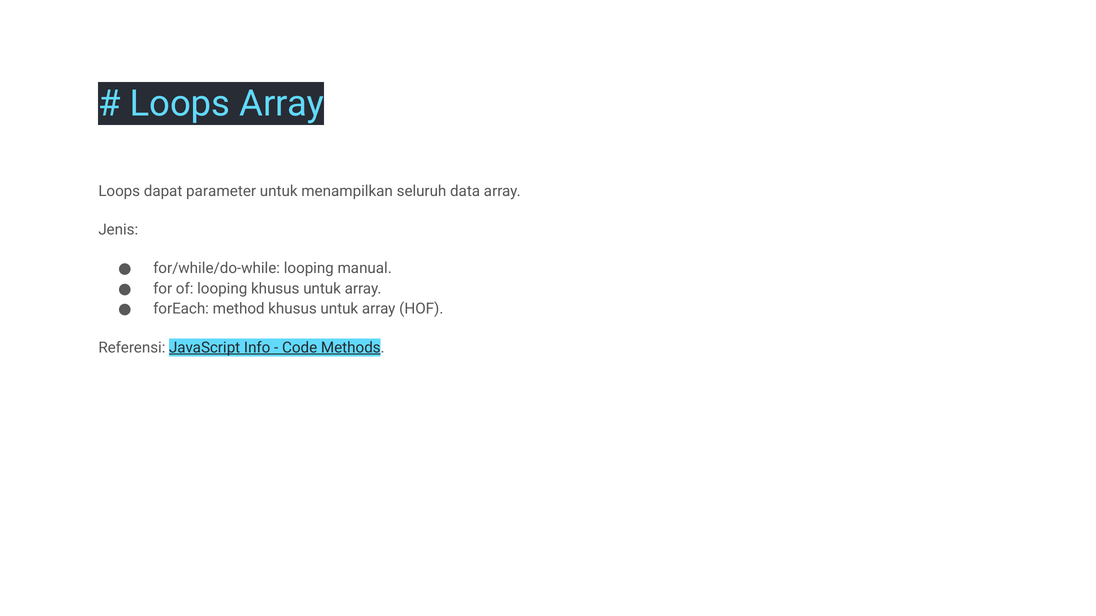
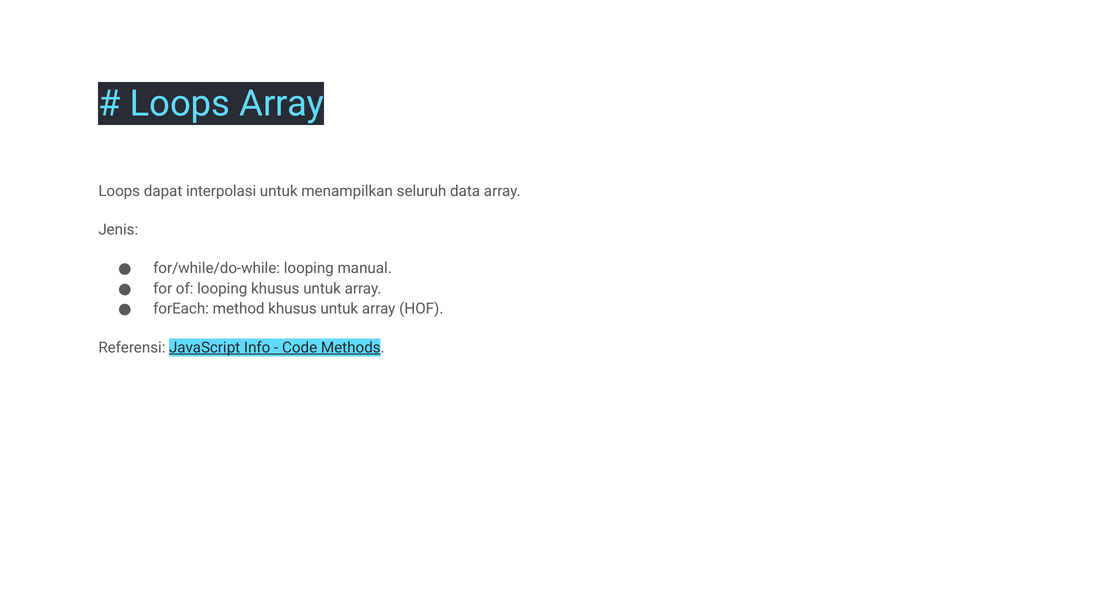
parameter: parameter -> interpolasi
